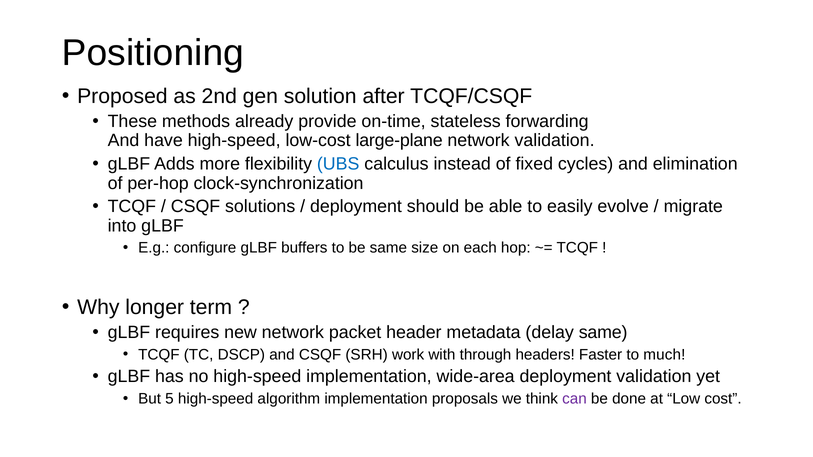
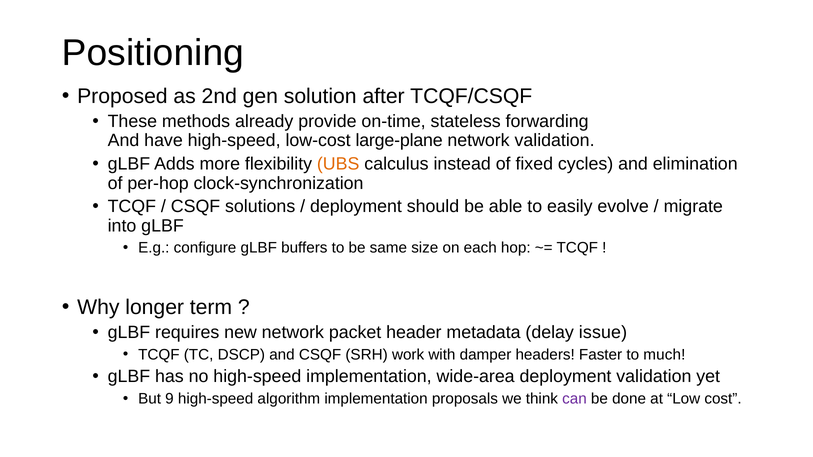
UBS colour: blue -> orange
delay same: same -> issue
through: through -> damper
5: 5 -> 9
